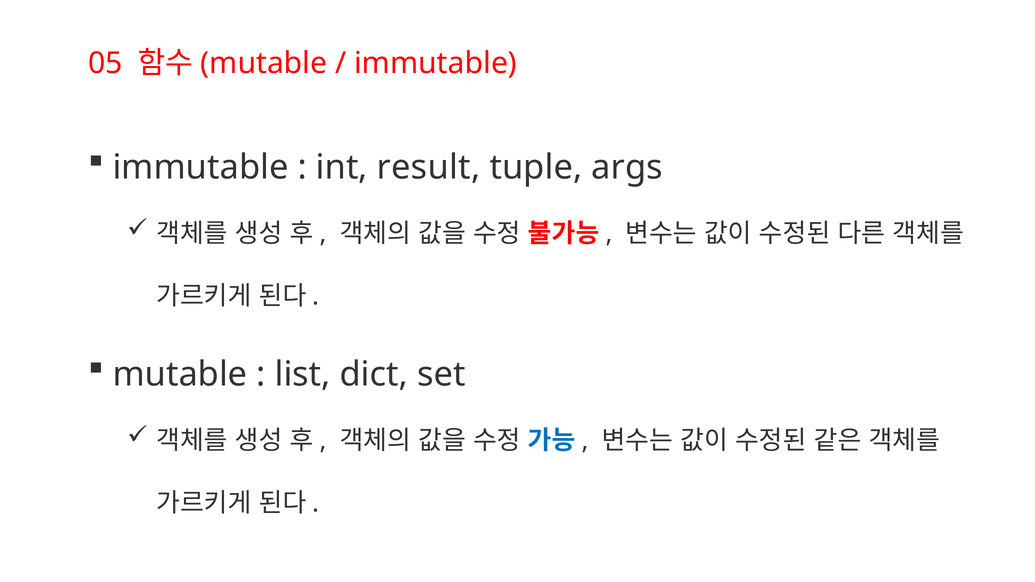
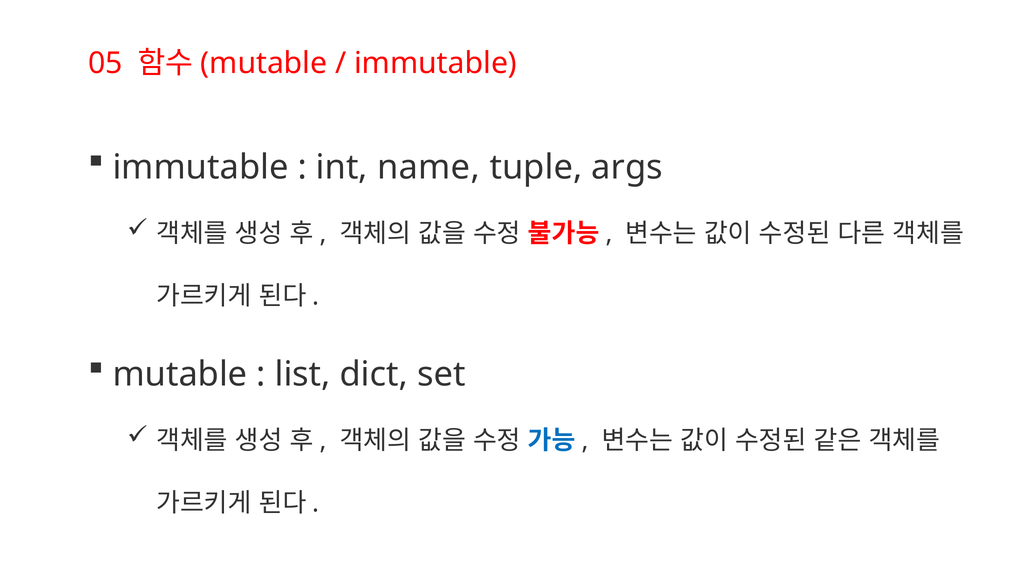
result: result -> name
